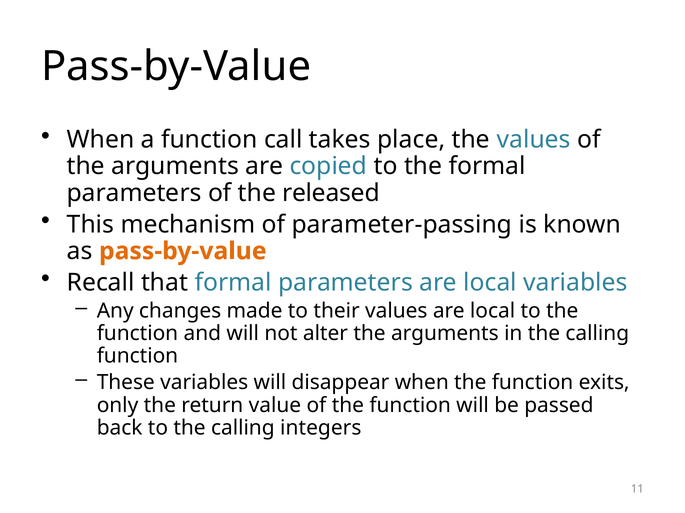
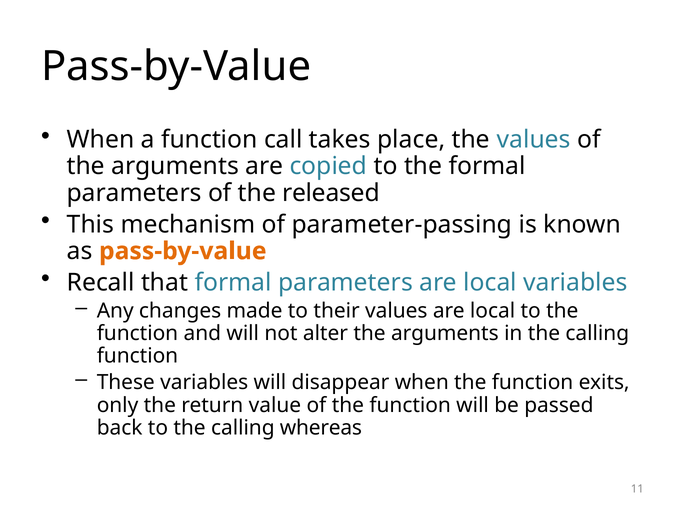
integers: integers -> whereas
